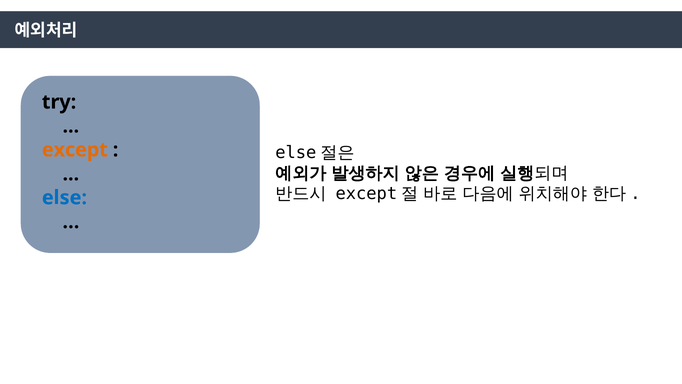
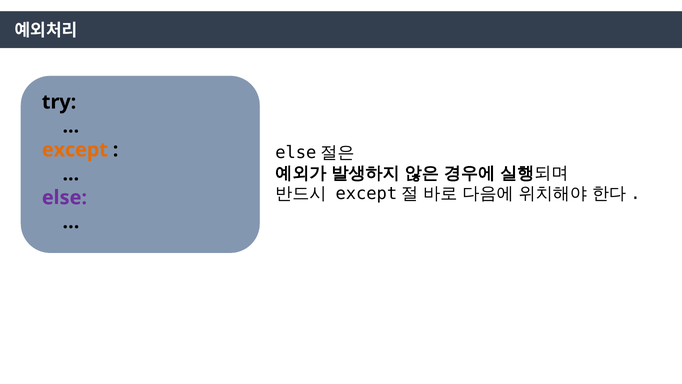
else colour: blue -> purple
